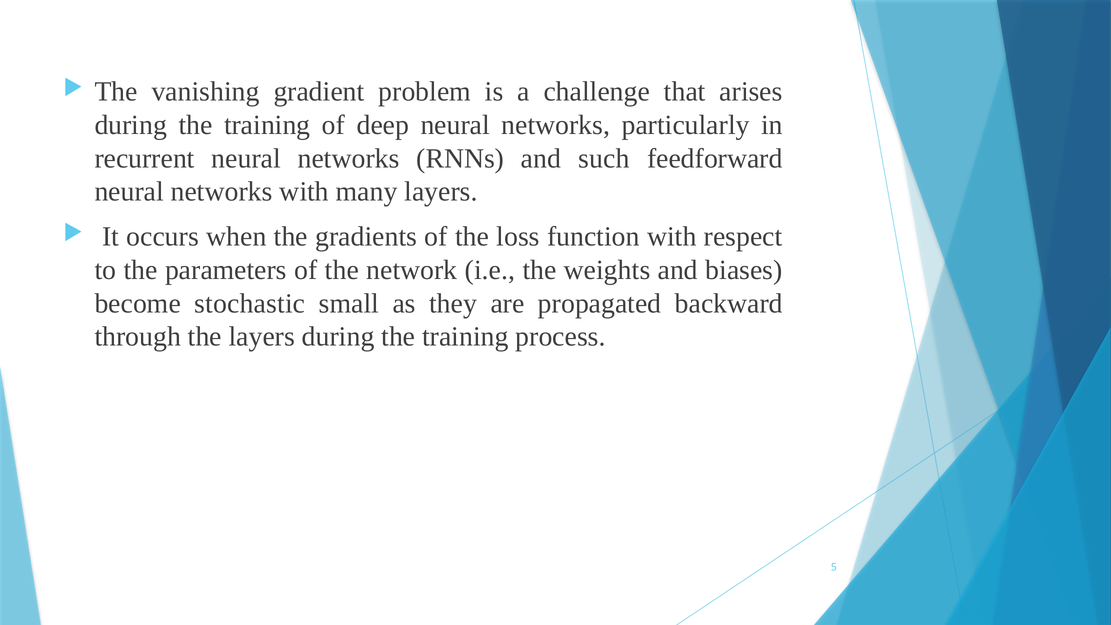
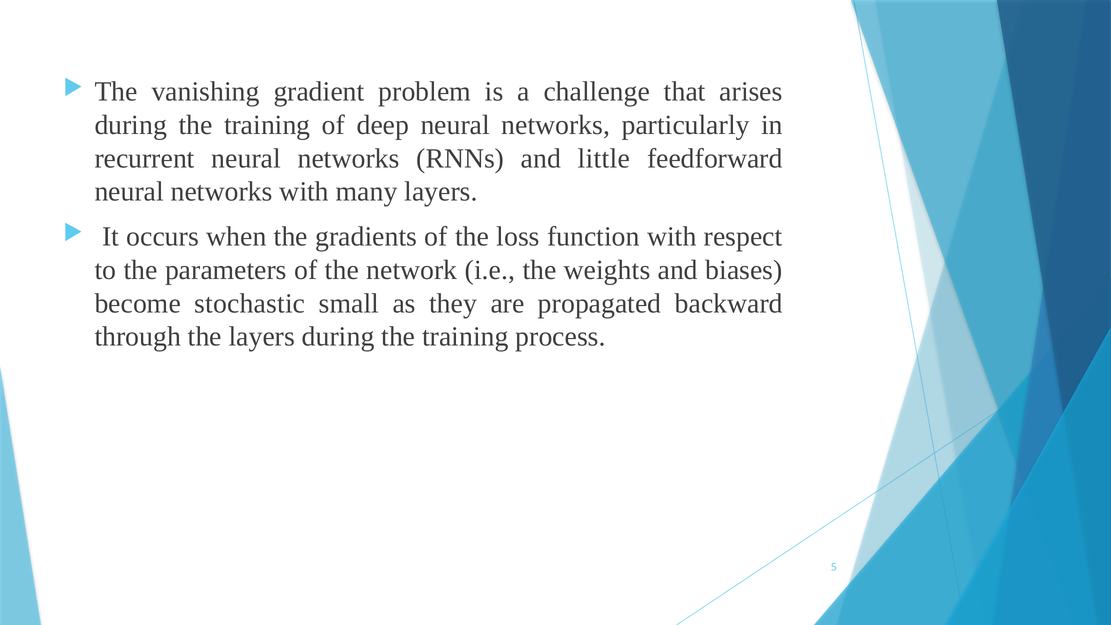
such: such -> little
